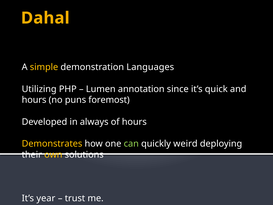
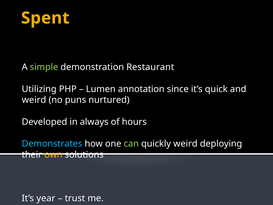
Dahal: Dahal -> Spent
simple colour: yellow -> light green
Languages: Languages -> Restaurant
hours at (34, 100): hours -> weird
foremost: foremost -> nurtured
Demonstrates colour: yellow -> light blue
